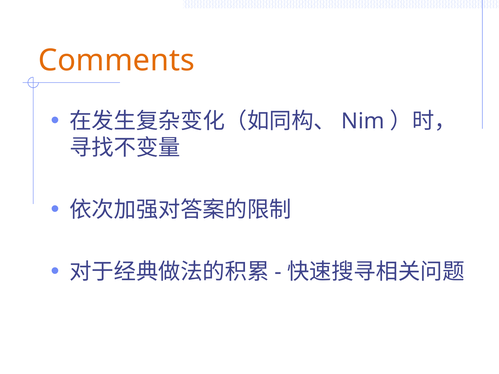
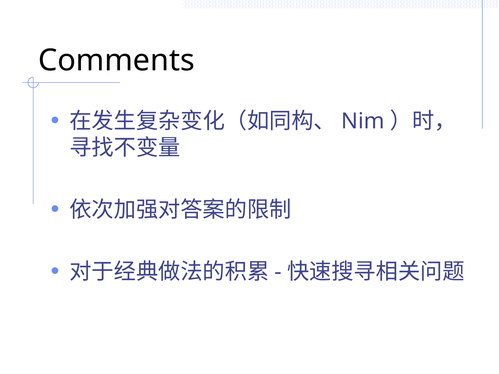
Comments colour: orange -> black
